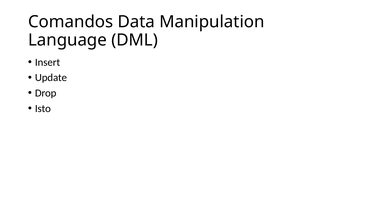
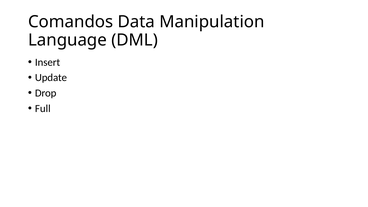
Isto: Isto -> Full
